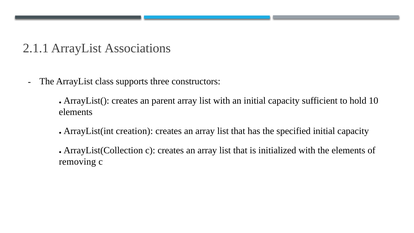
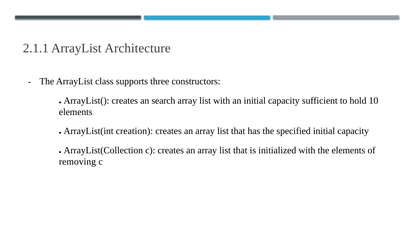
Associations: Associations -> Architecture
parent: parent -> search
